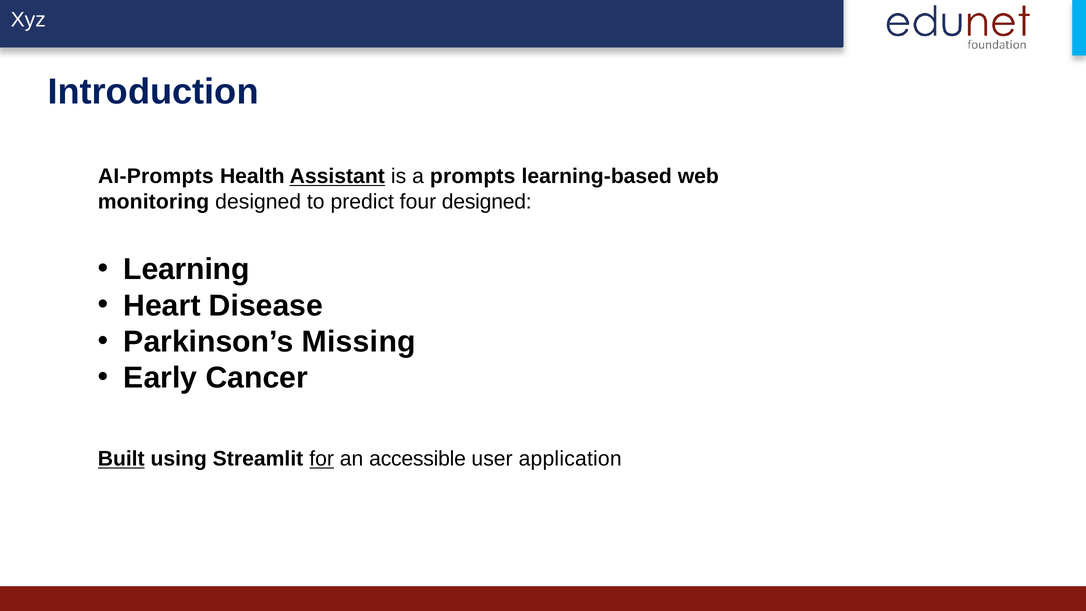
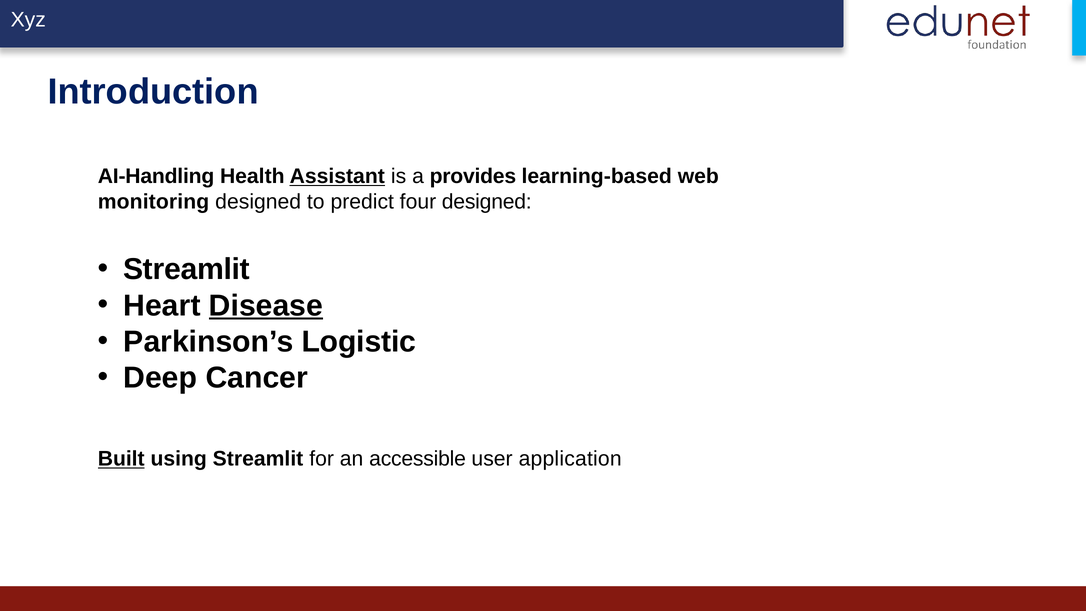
AI-Prompts: AI-Prompts -> AI-Handling
prompts: prompts -> provides
Learning at (186, 269): Learning -> Streamlit
Disease underline: none -> present
Missing: Missing -> Logistic
Early: Early -> Deep
for underline: present -> none
